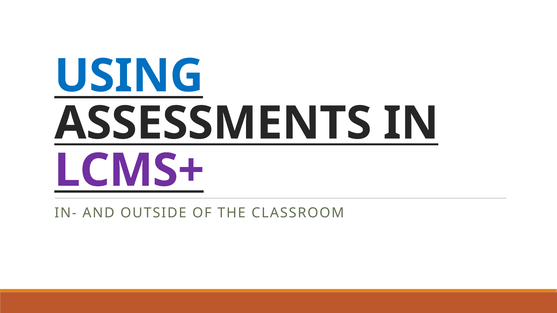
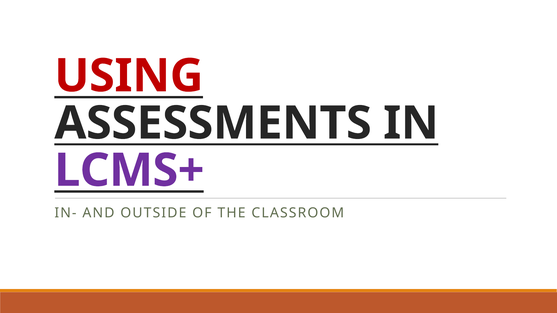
USING colour: blue -> red
